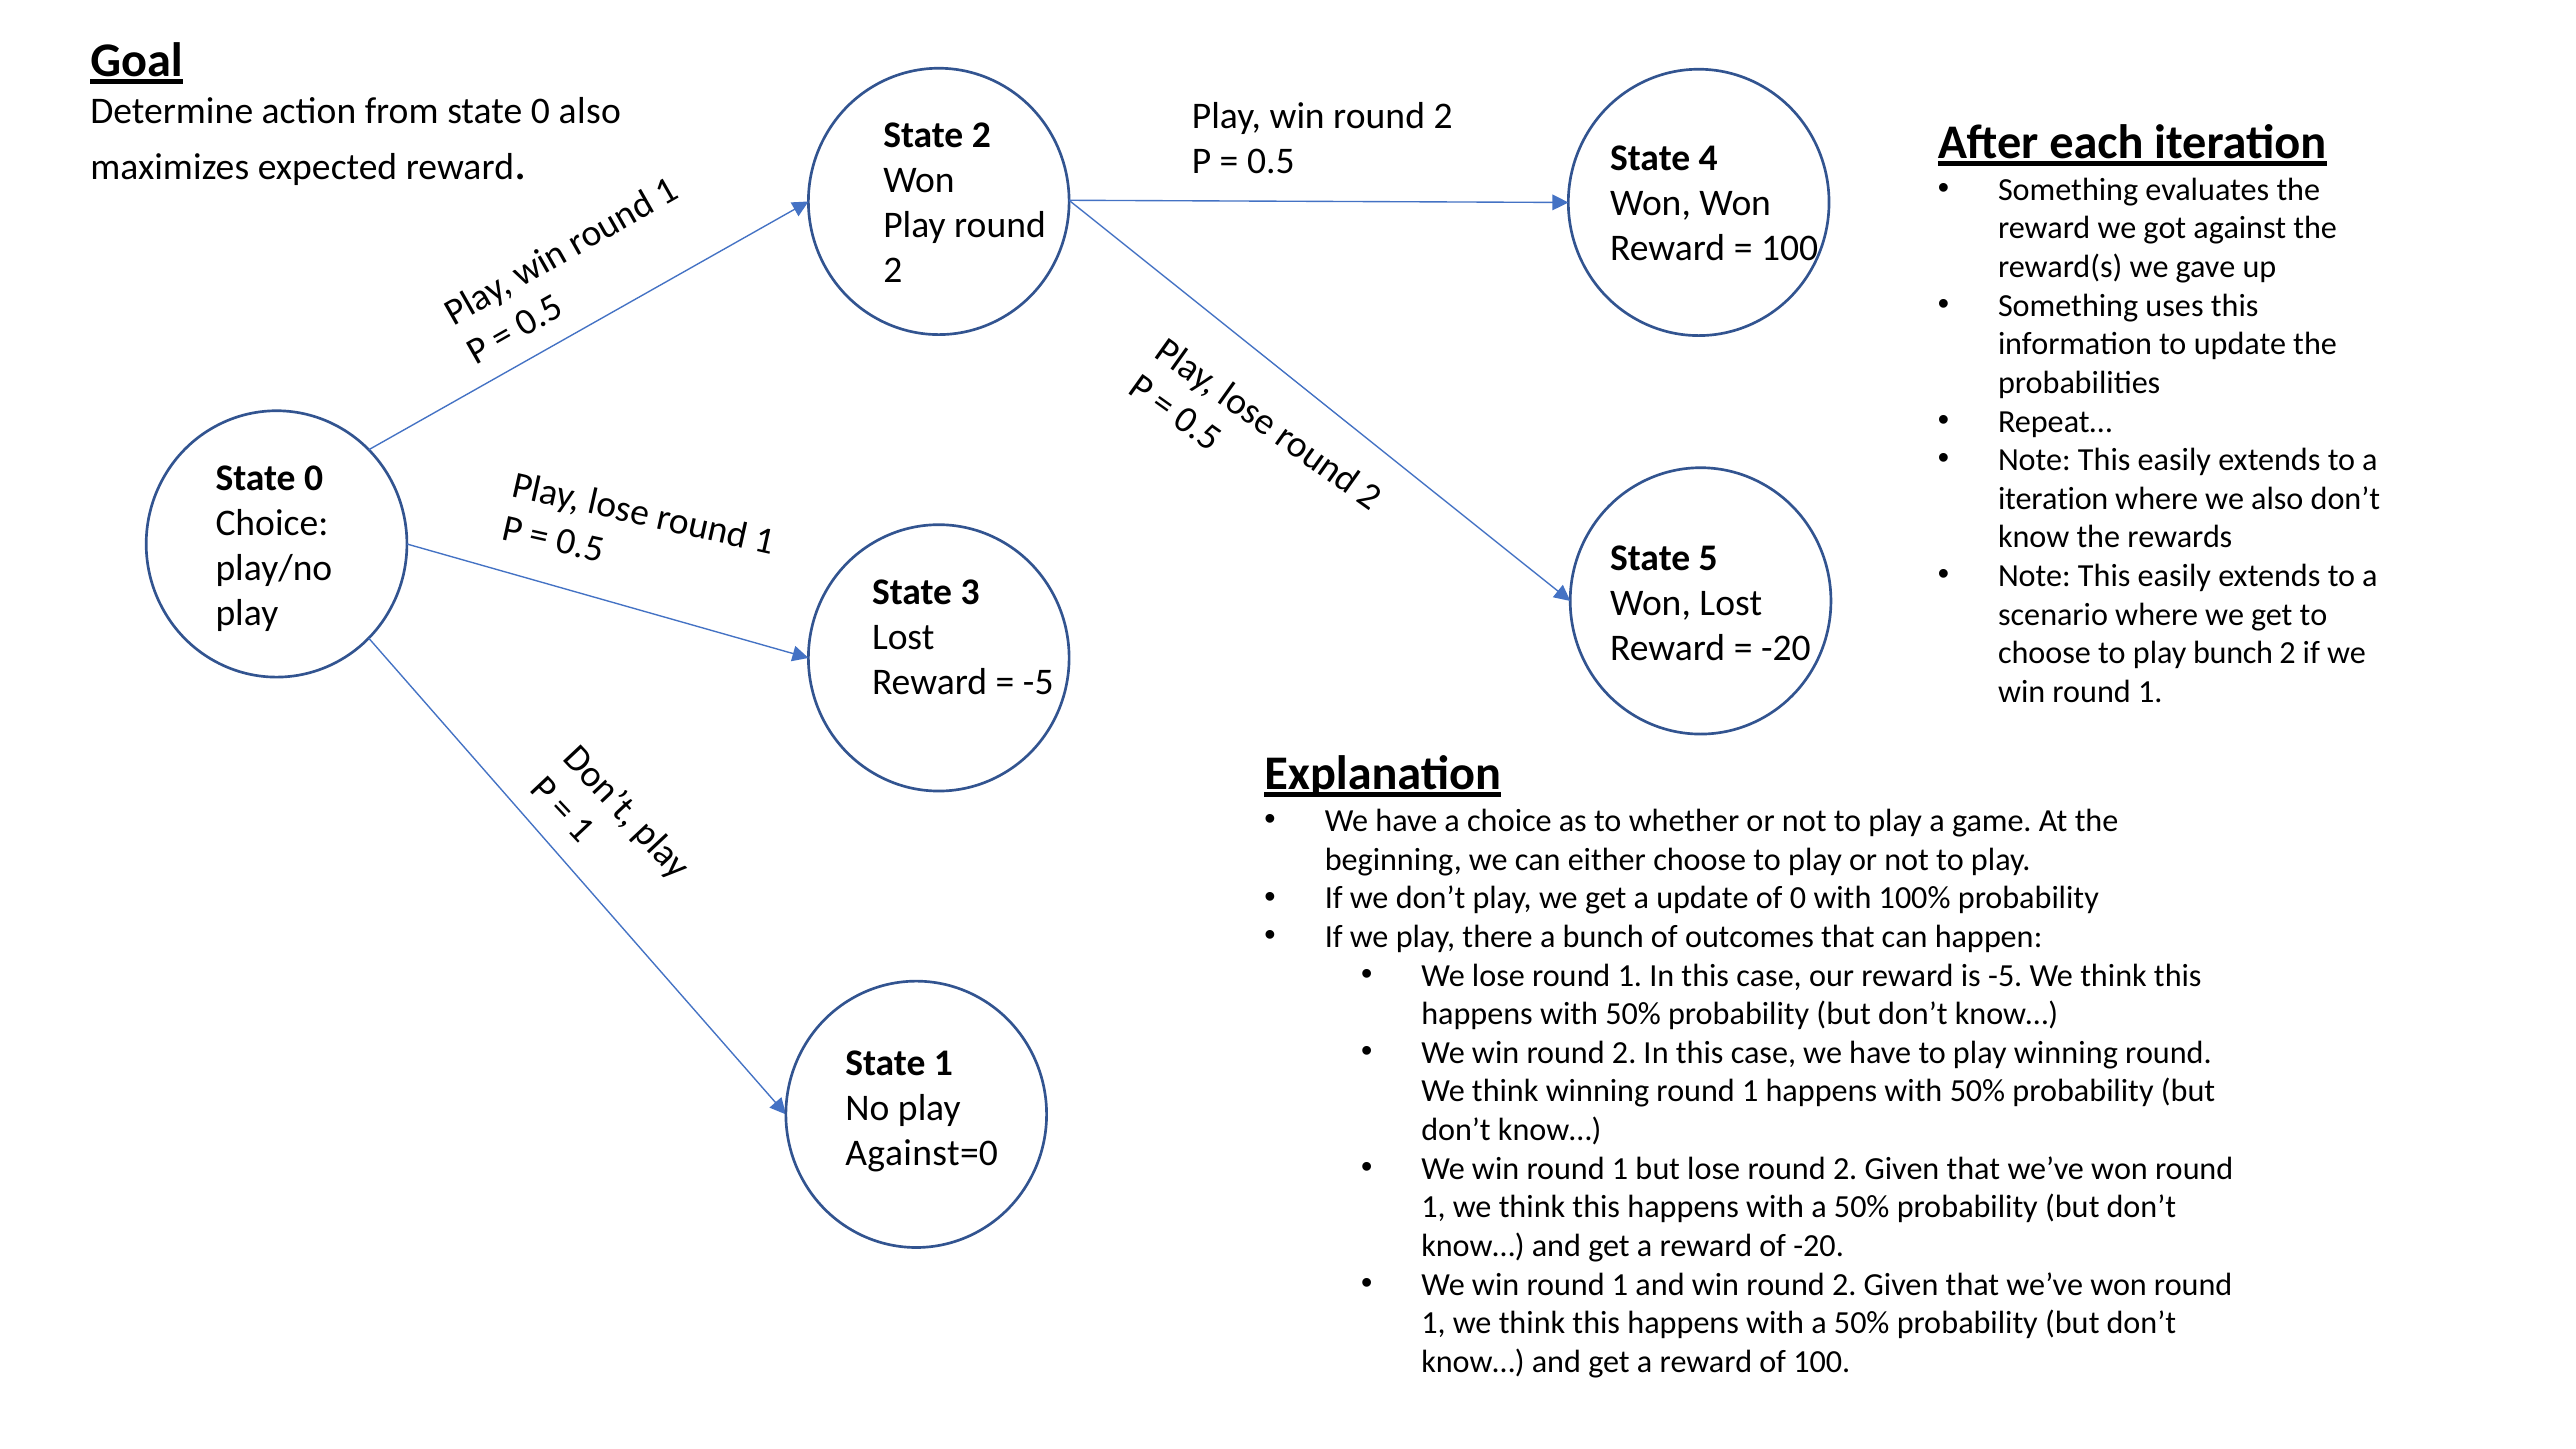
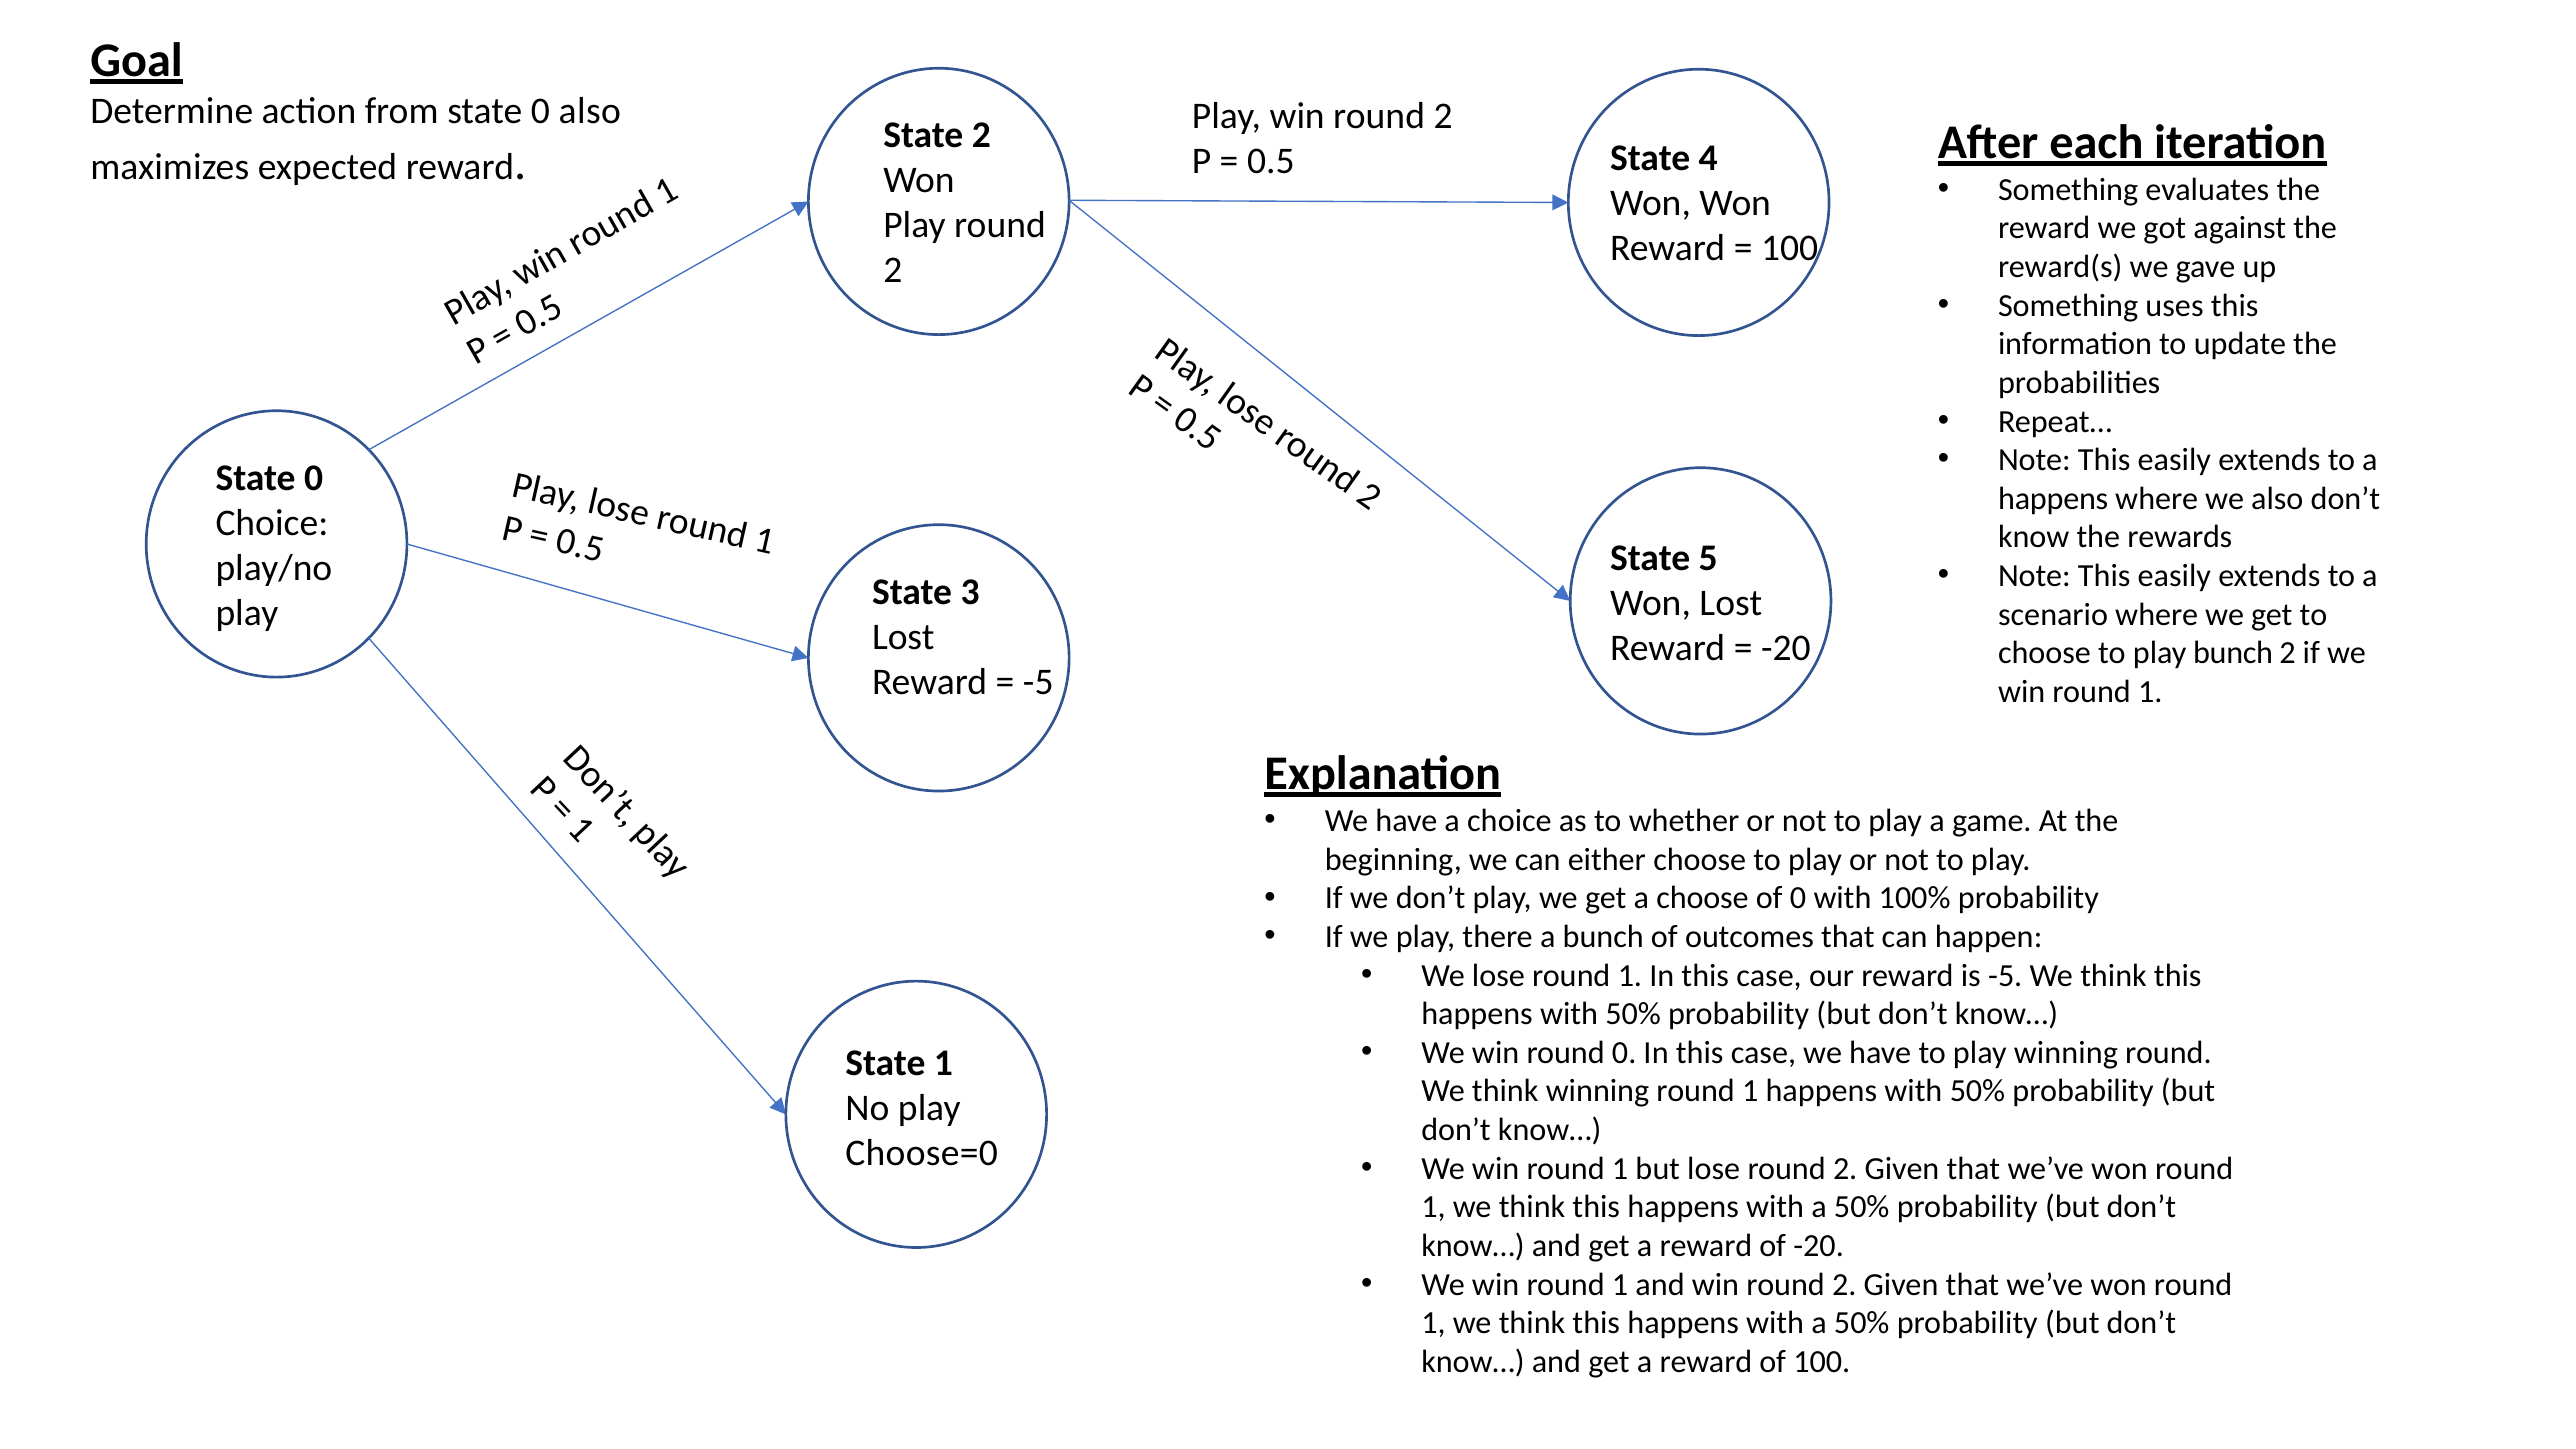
iteration at (2053, 499): iteration -> happens
a update: update -> choose
We win round 2: 2 -> 0
Against=0: Against=0 -> Choose=0
